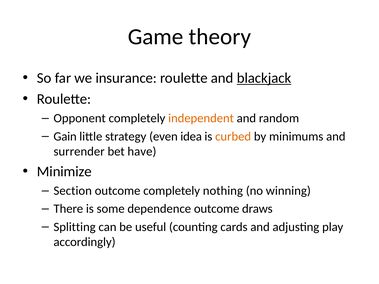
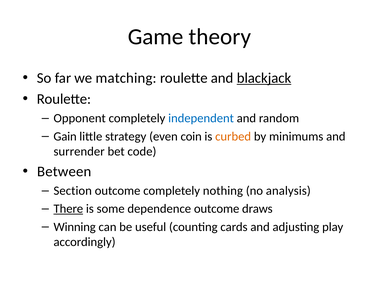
insurance: insurance -> matching
independent colour: orange -> blue
idea: idea -> coin
have: have -> code
Minimize: Minimize -> Between
winning: winning -> analysis
There underline: none -> present
Splitting: Splitting -> Winning
